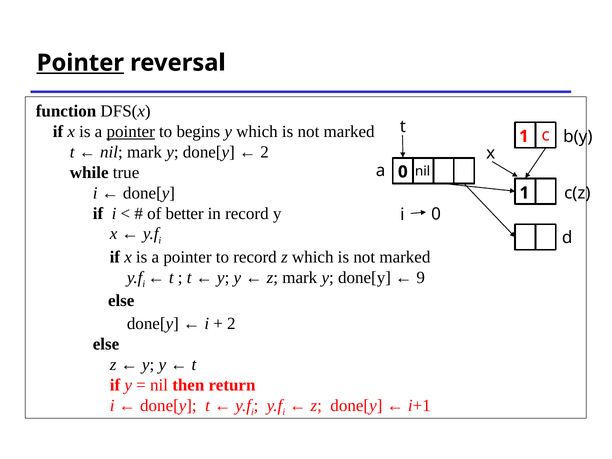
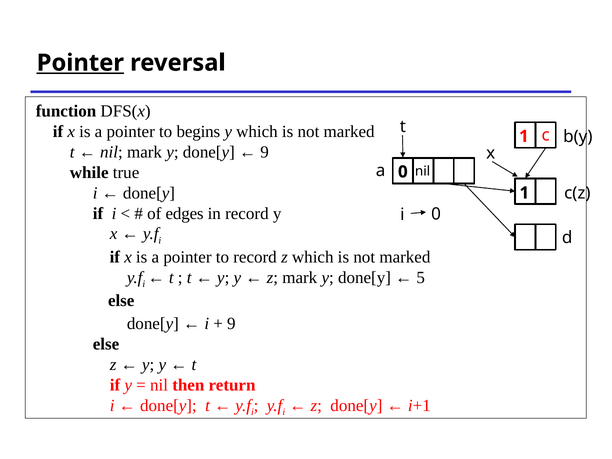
pointer at (131, 132) underline: present -> none
2 at (265, 152): 2 -> 9
better: better -> edges
9: 9 -> 5
2 at (231, 324): 2 -> 9
